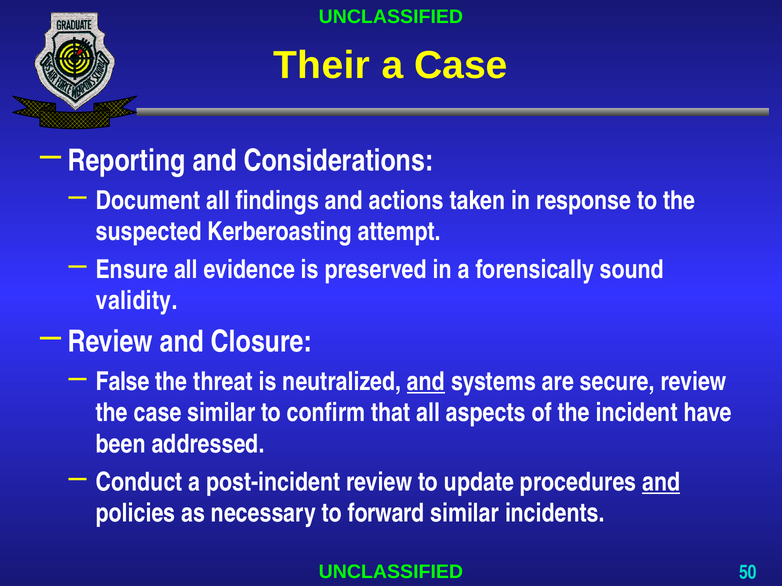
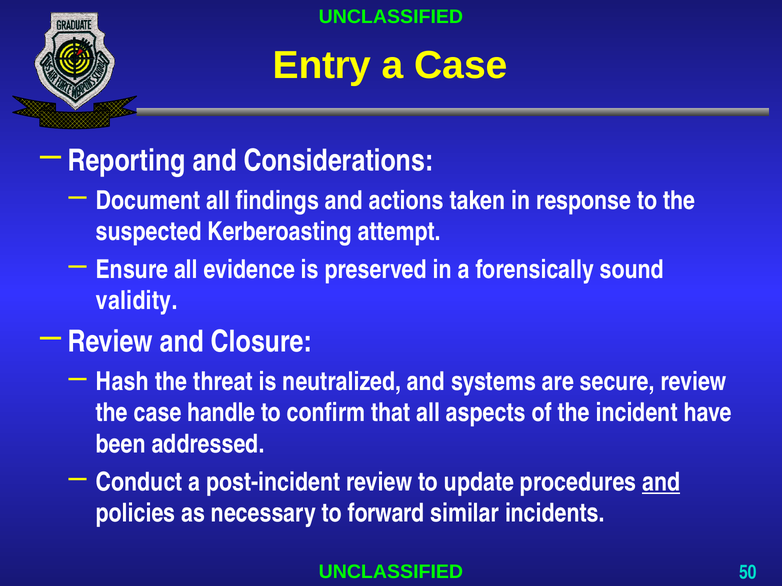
Their: Their -> Entry
False: False -> Hash
and at (426, 382) underline: present -> none
case similar: similar -> handle
